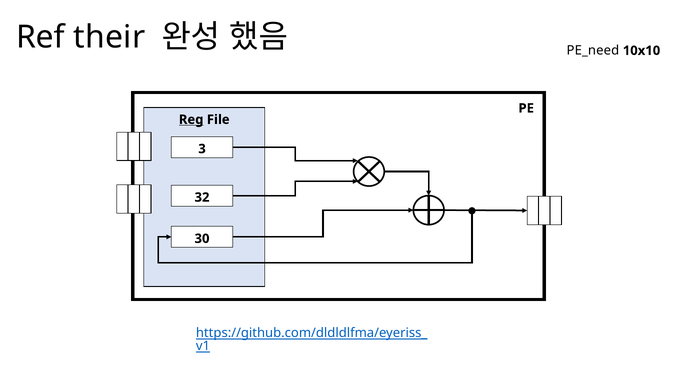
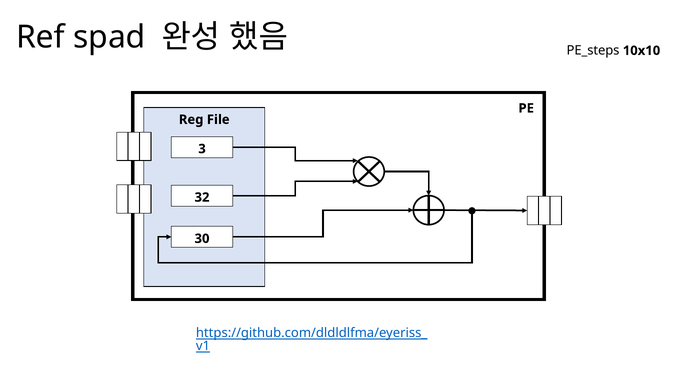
their: their -> spad
PE_need: PE_need -> PE_steps
Reg underline: present -> none
